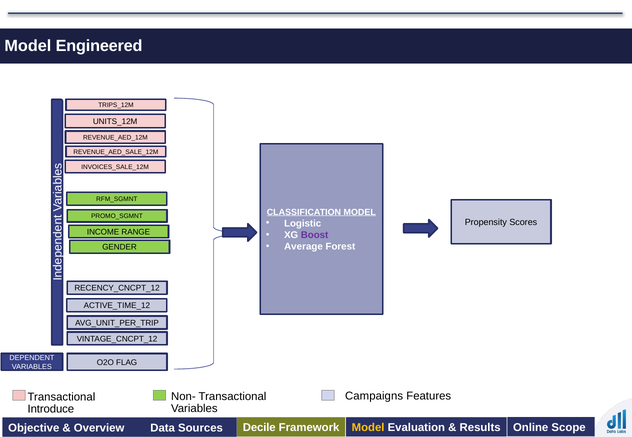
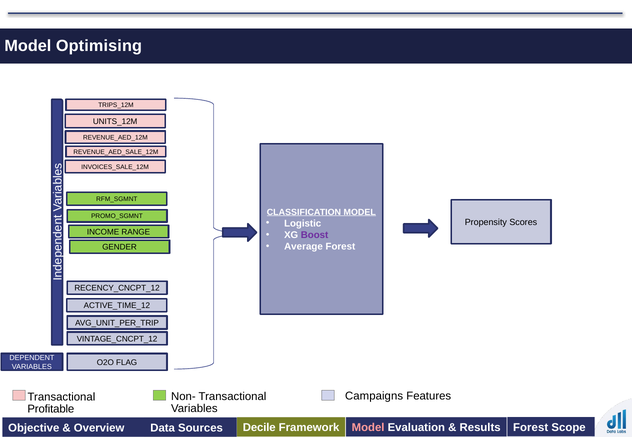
Engineered: Engineered -> Optimising
Introduce: Introduce -> Profitable
Model at (368, 428) colour: yellow -> pink
Results Online: Online -> Forest
